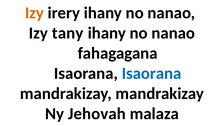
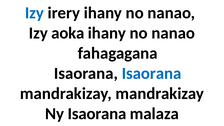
Izy at (34, 13) colour: orange -> blue
tany: tany -> aoka
Ny Jehovah: Jehovah -> Isaorana
